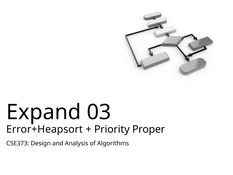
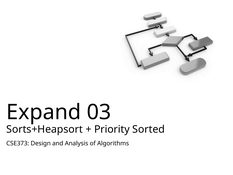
Error+Heapsort: Error+Heapsort -> Sorts+Heapsort
Proper: Proper -> Sorted
